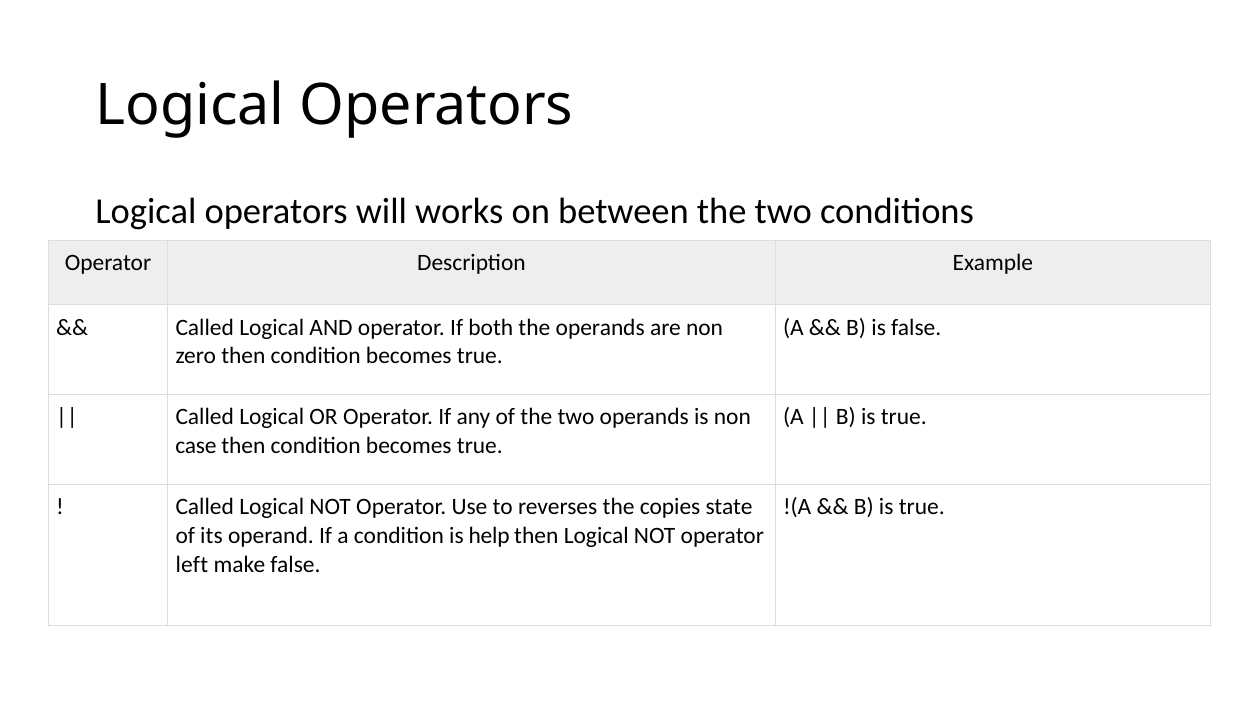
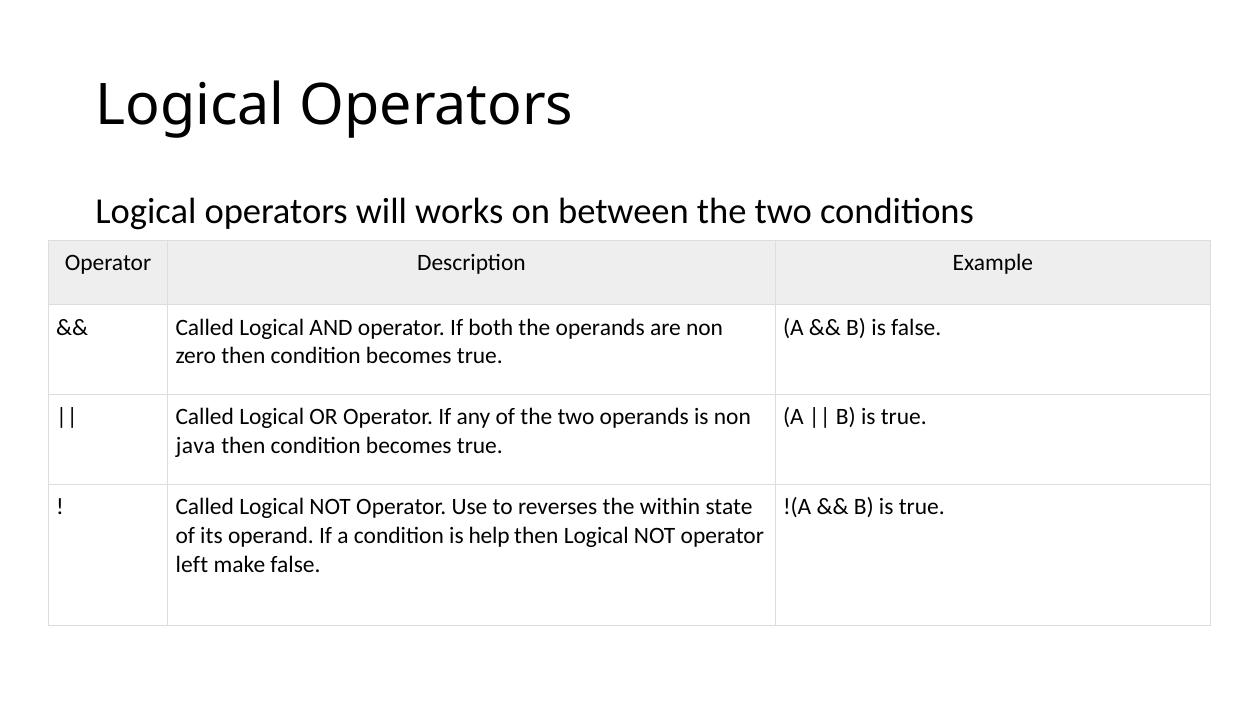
case: case -> java
copies: copies -> within
